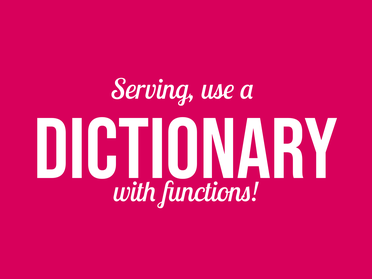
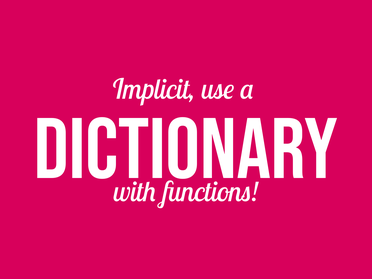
Serving: Serving -> Implicit
